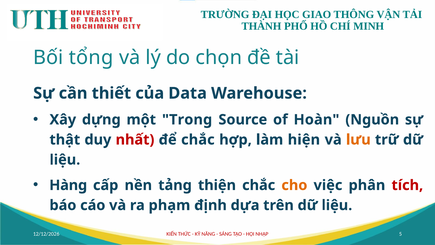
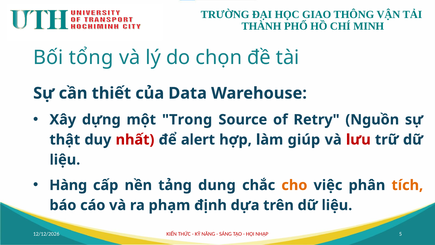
Hoàn: Hoàn -> Retry
để chắc: chắc -> alert
hiện: hiện -> giúp
lưu colour: orange -> red
thiện: thiện -> dung
tích colour: red -> orange
